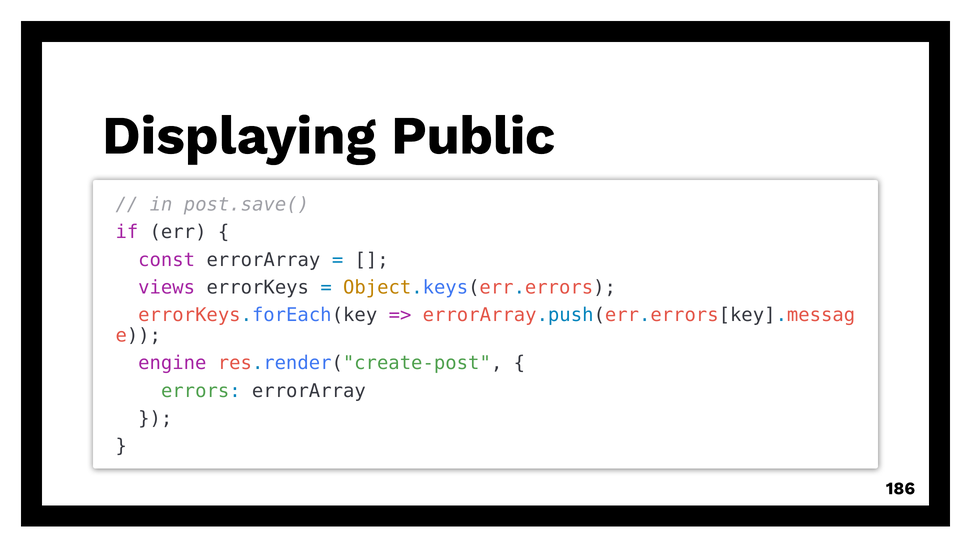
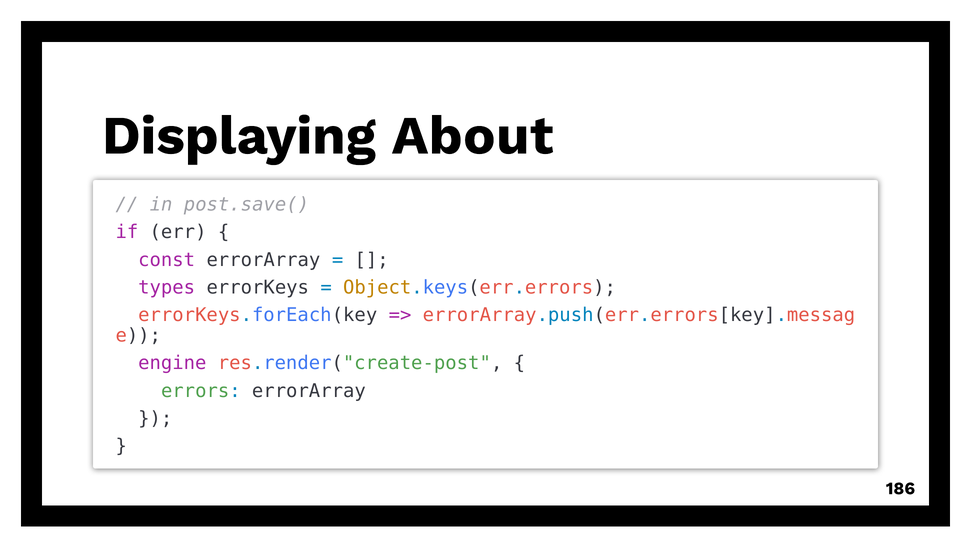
Public: Public -> About
views: views -> types
